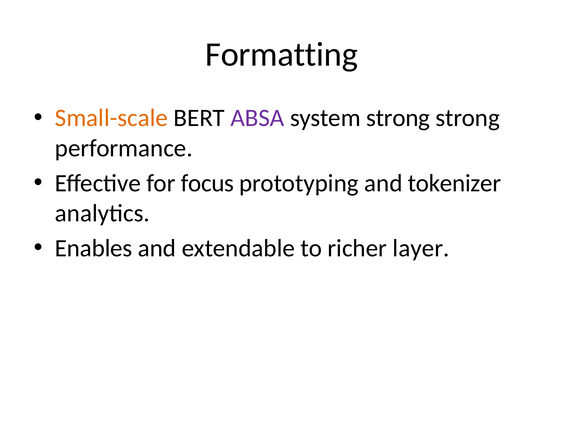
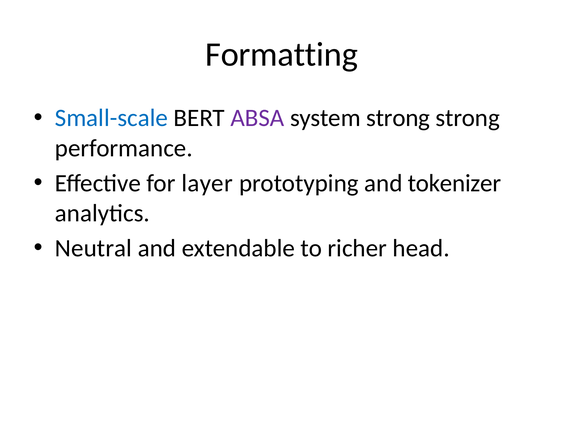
Small-scale colour: orange -> blue
focus: focus -> layer
Enables: Enables -> Neutral
layer: layer -> head
